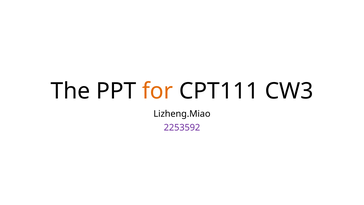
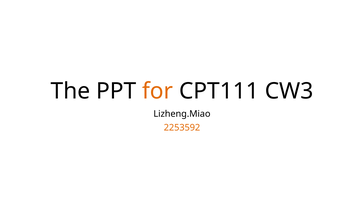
2253592 colour: purple -> orange
